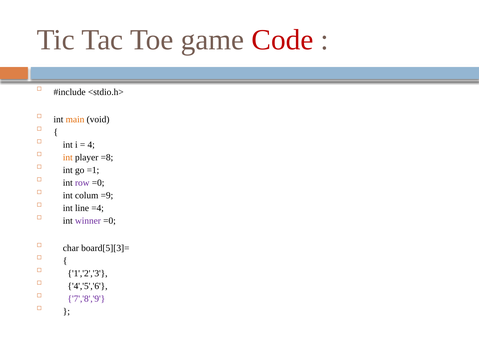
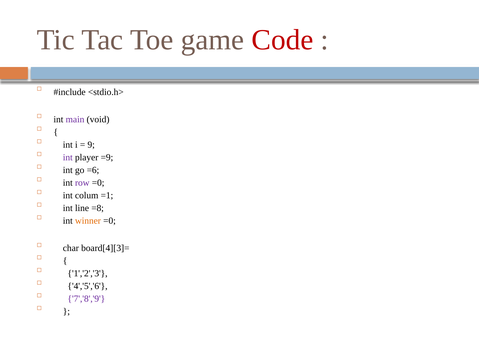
main colour: orange -> purple
4: 4 -> 9
int at (68, 158) colour: orange -> purple
=8: =8 -> =9
=1: =1 -> =6
=9: =9 -> =1
=4: =4 -> =8
winner colour: purple -> orange
board[5][3]=: board[5][3]= -> board[4][3]=
